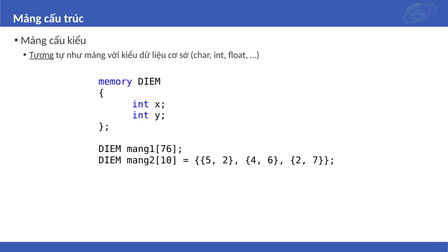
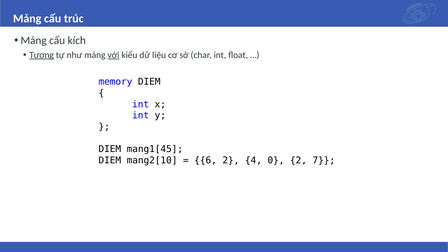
cấu kiểu: kiểu -> kích
với underline: none -> present
mang1[76: mang1[76 -> mang1[45
5: 5 -> 6
6: 6 -> 0
